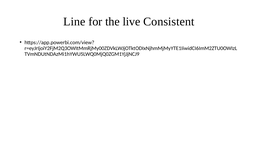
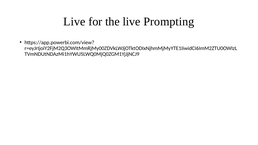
Line at (74, 22): Line -> Live
Consistent: Consistent -> Prompting
